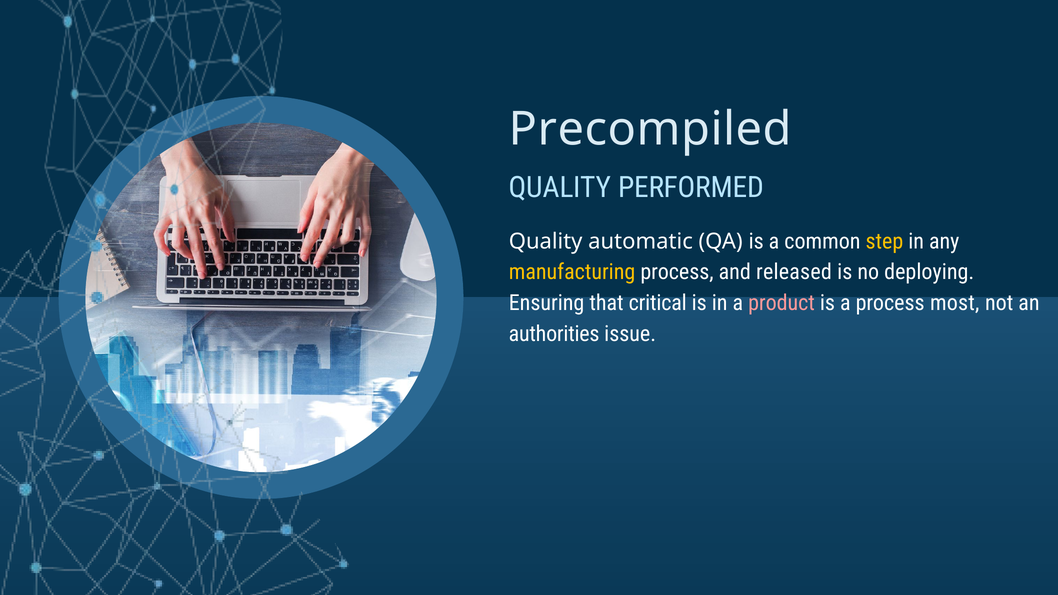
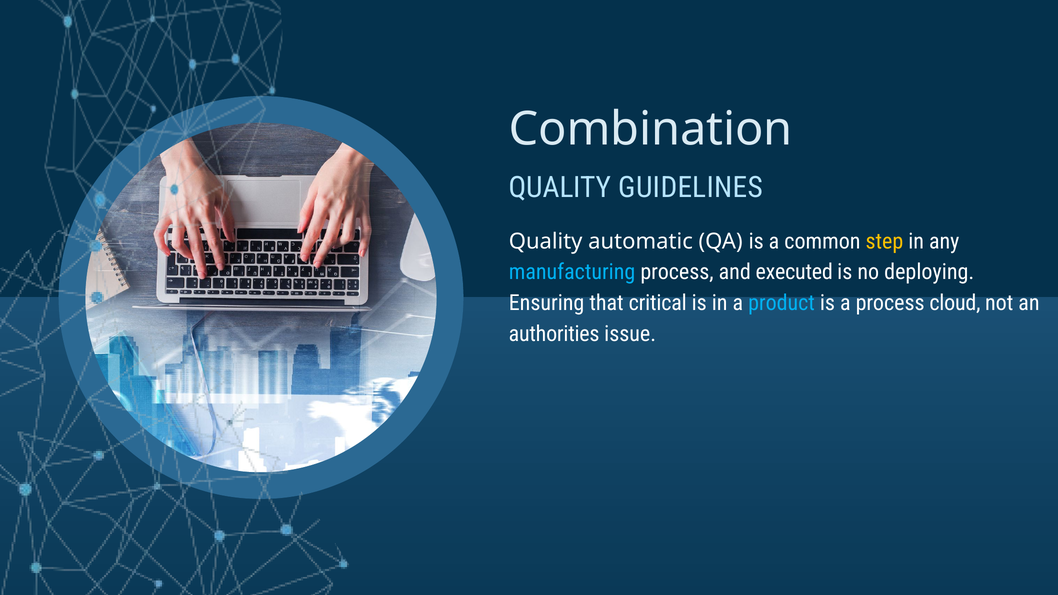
Precompiled: Precompiled -> Combination
PERFORMED: PERFORMED -> GUIDELINES
manufacturing colour: yellow -> light blue
released: released -> executed
product colour: pink -> light blue
most: most -> cloud
